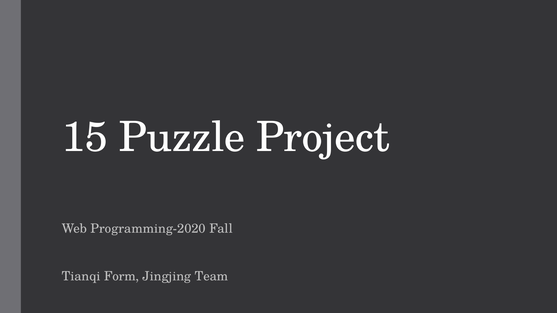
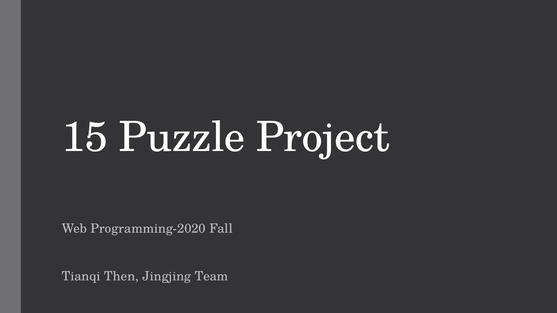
Form: Form -> Then
